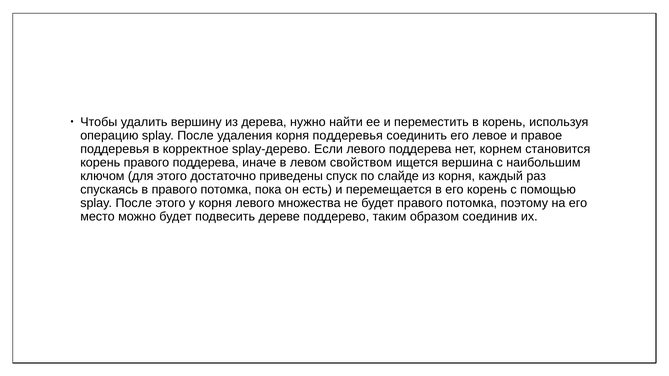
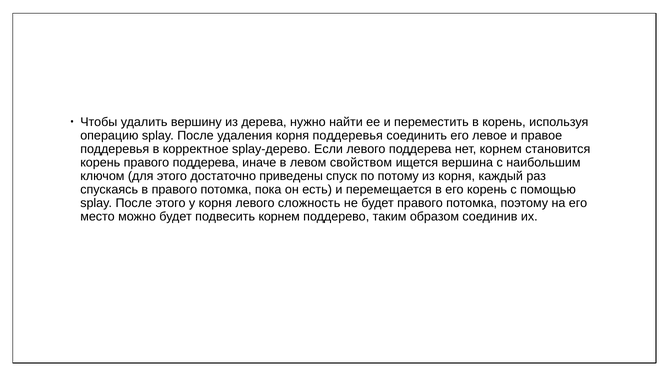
слайде: слайде -> потому
множества: множества -> сложность
подвесить дереве: дереве -> корнем
